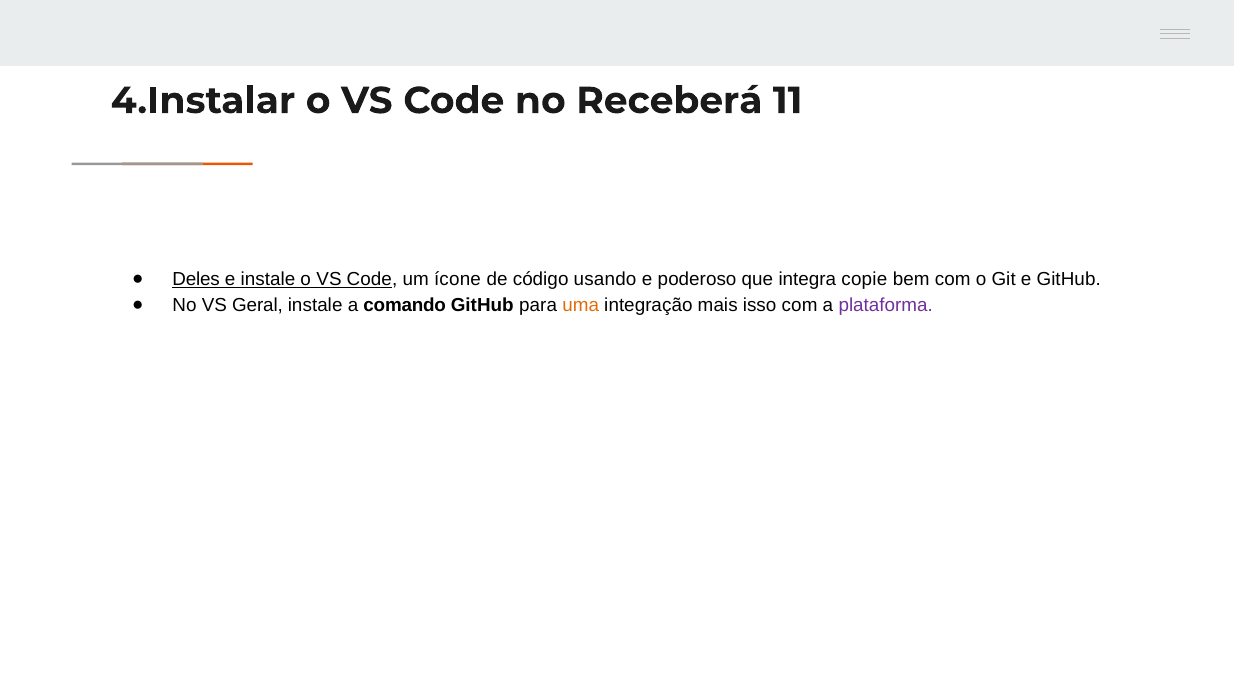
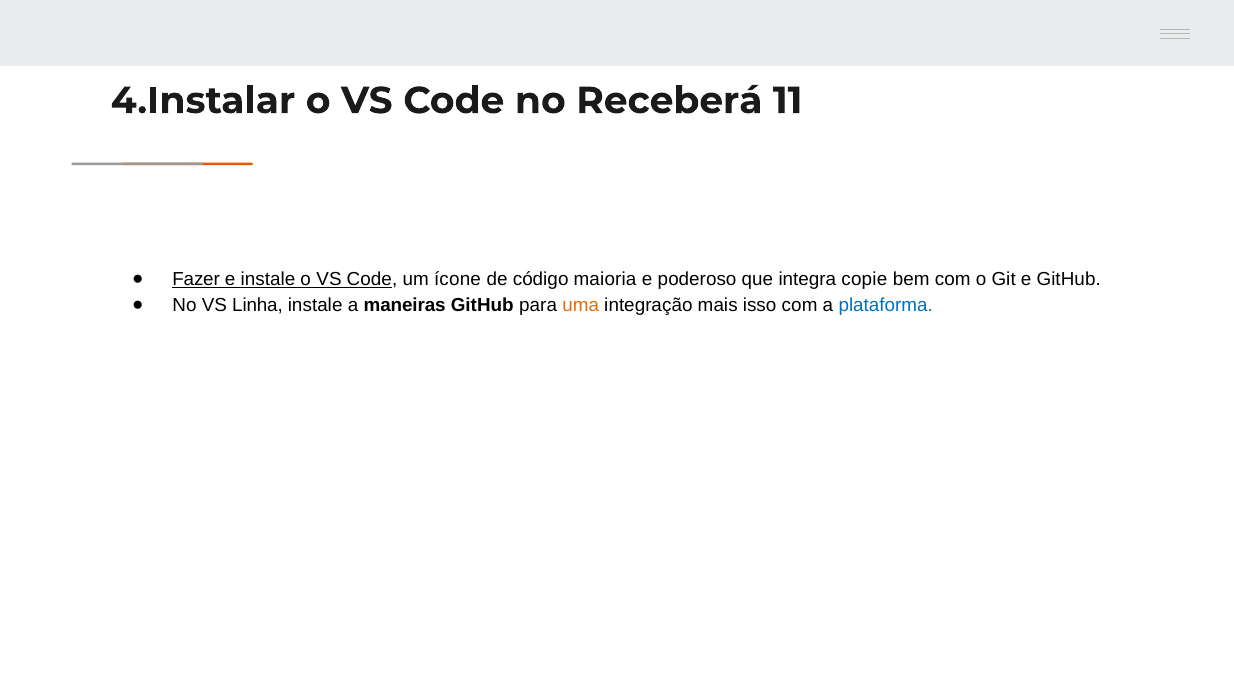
Deles: Deles -> Fazer
usando: usando -> maioria
Geral: Geral -> Linha
comando: comando -> maneiras
plataforma colour: purple -> blue
